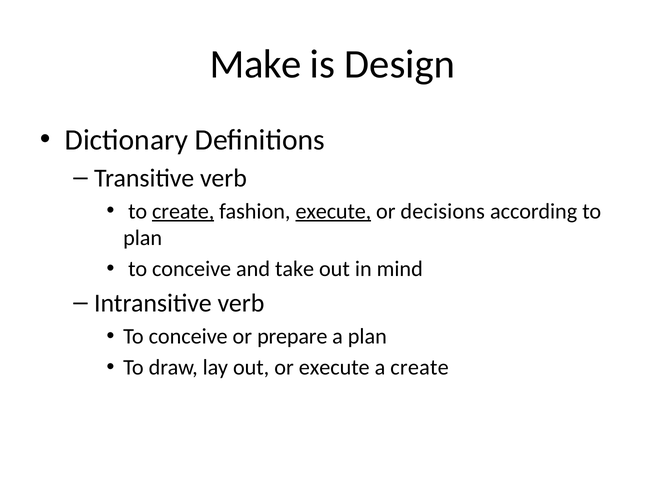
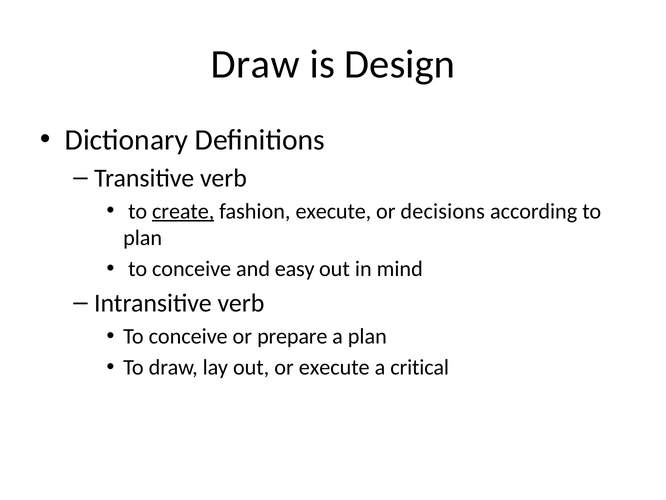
Make at (256, 64): Make -> Draw
execute at (333, 211) underline: present -> none
take: take -> easy
a create: create -> critical
